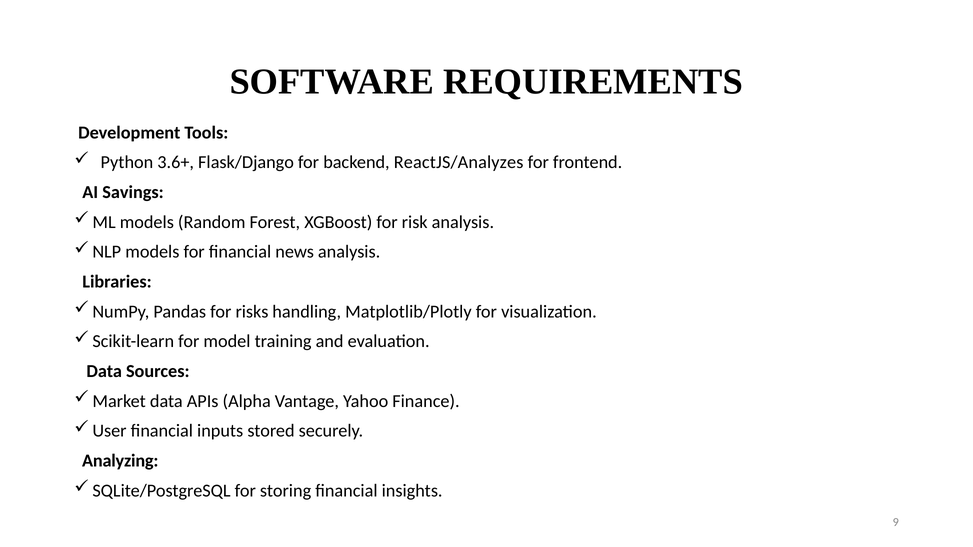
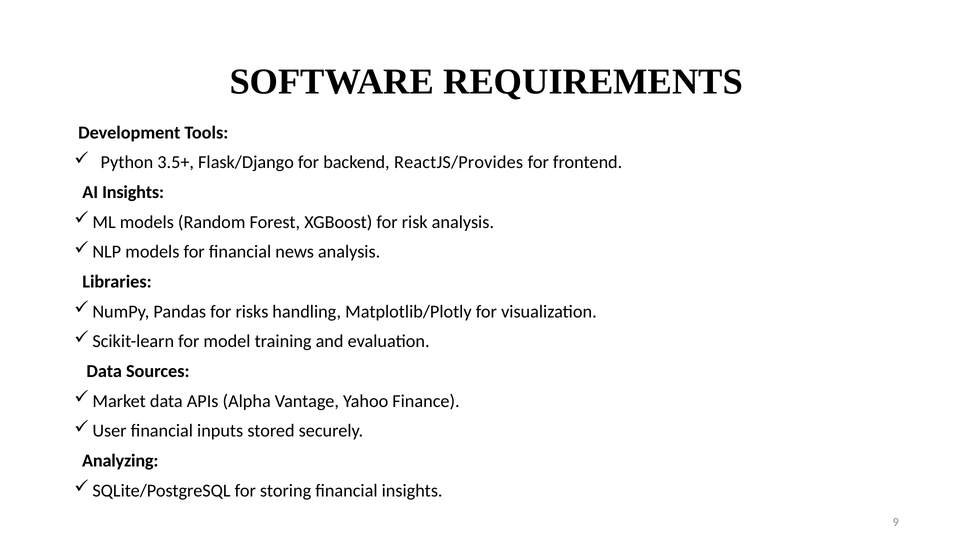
3.6+: 3.6+ -> 3.5+
ReactJS/Analyzes: ReactJS/Analyzes -> ReactJS/Provides
AI Savings: Savings -> Insights
